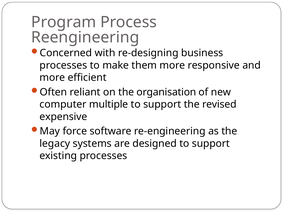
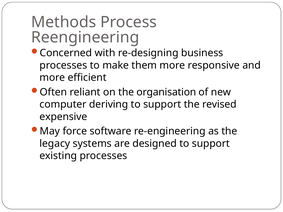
Program: Program -> Methods
multiple: multiple -> deriving
